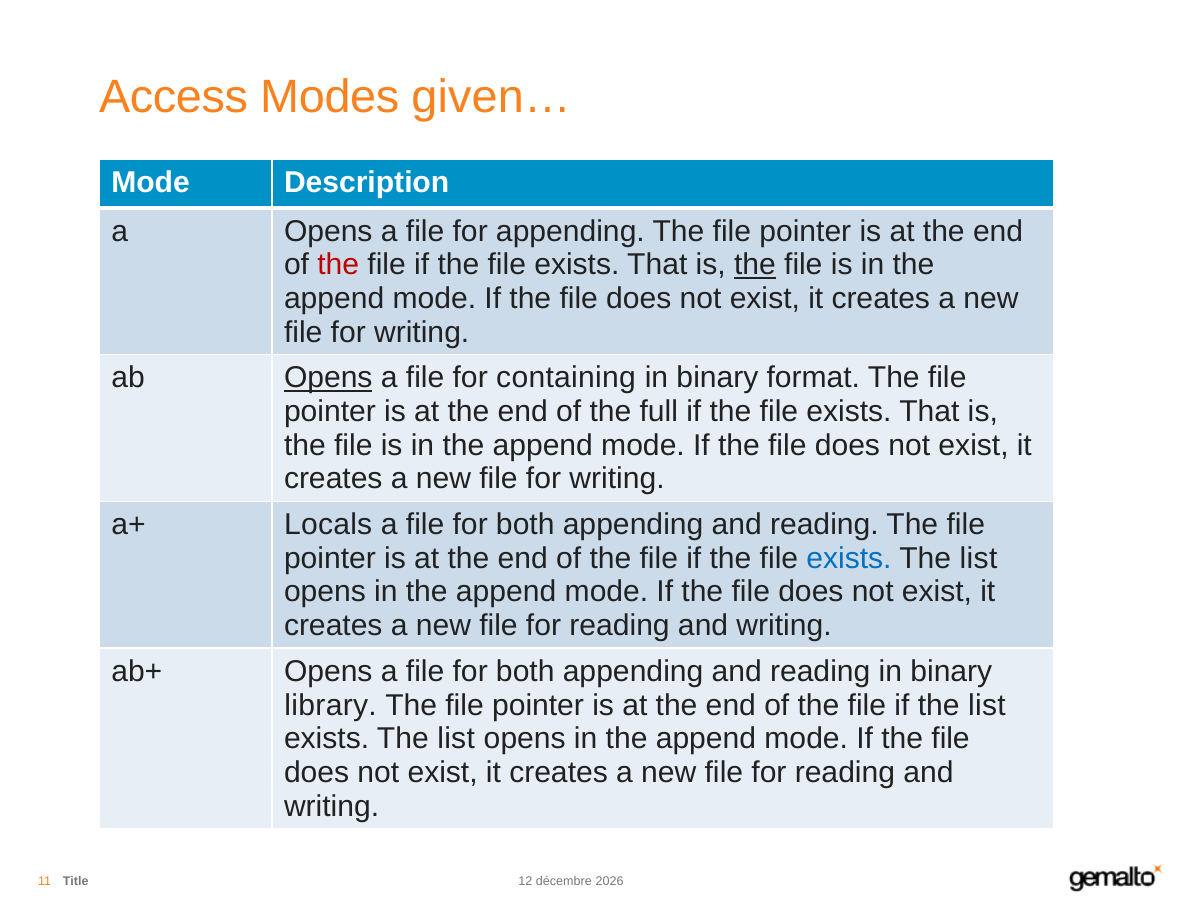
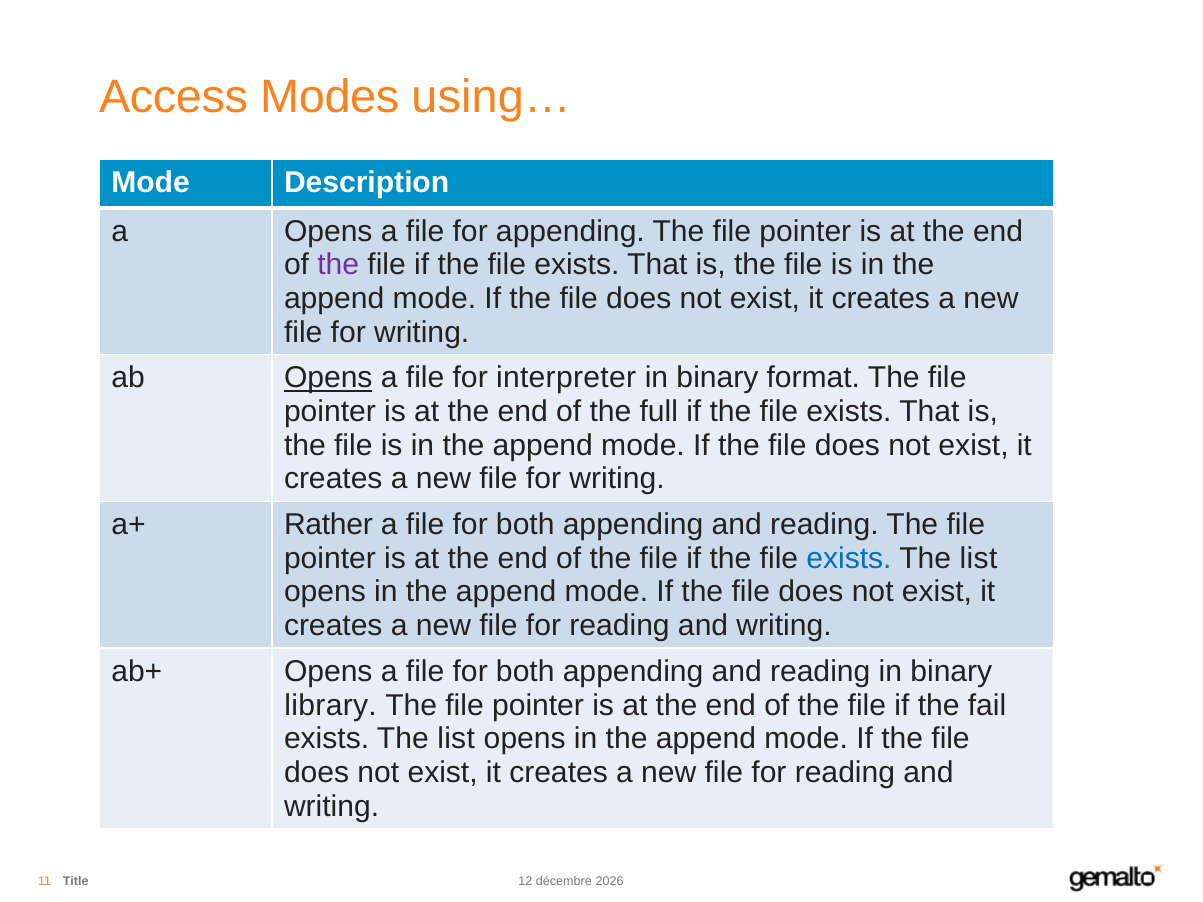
given…: given… -> using…
the at (338, 265) colour: red -> purple
the at (755, 265) underline: present -> none
containing: containing -> interpreter
Locals: Locals -> Rather
if the list: list -> fail
